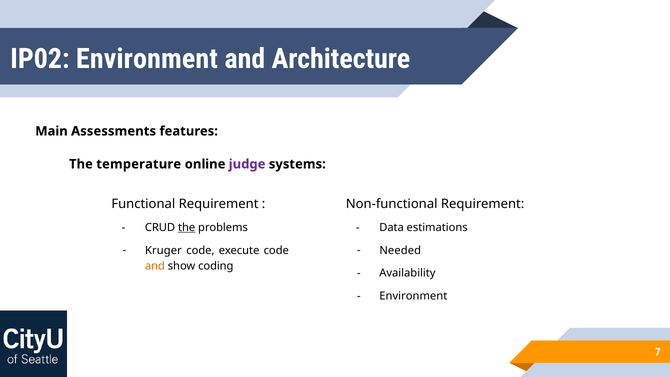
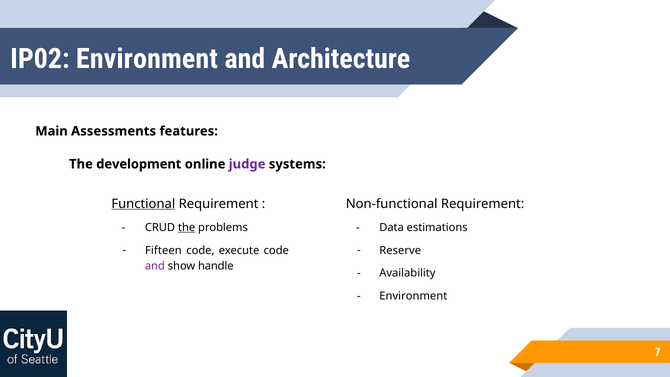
temperature: temperature -> development
Functional underline: none -> present
Kruger: Kruger -> Fifteen
Needed: Needed -> Reserve
and at (155, 266) colour: orange -> purple
coding: coding -> handle
